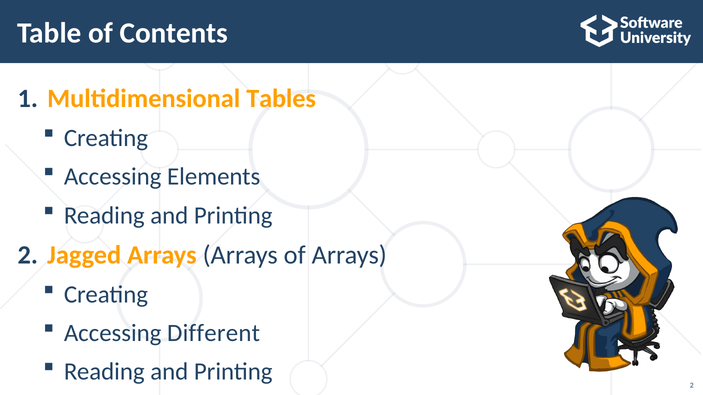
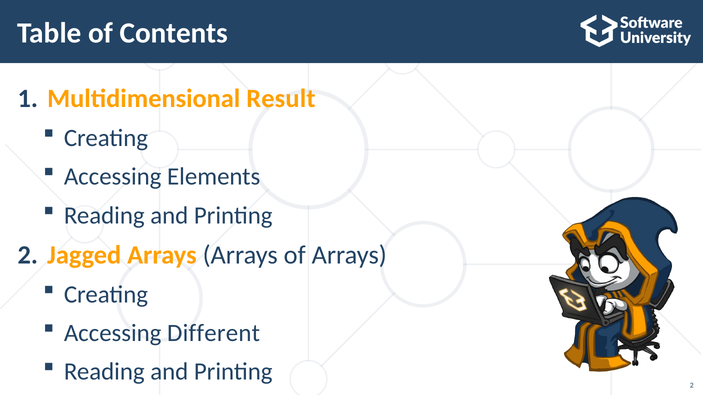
Tables: Tables -> Result
